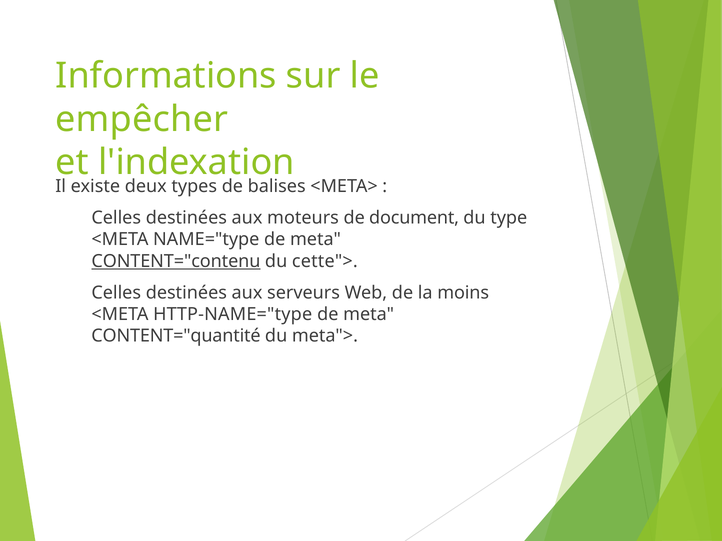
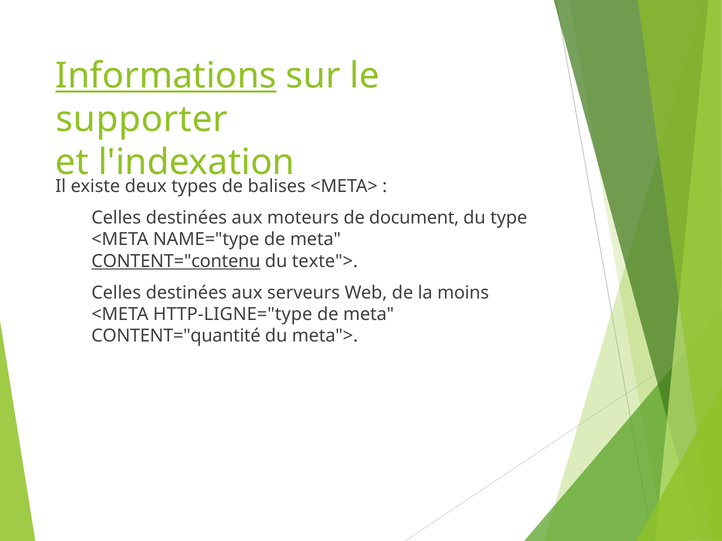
Informations underline: none -> present
empêcher: empêcher -> supporter
cette">: cette"> -> texte">
HTTP-NAME="type: HTTP-NAME="type -> HTTP-LIGNE="type
